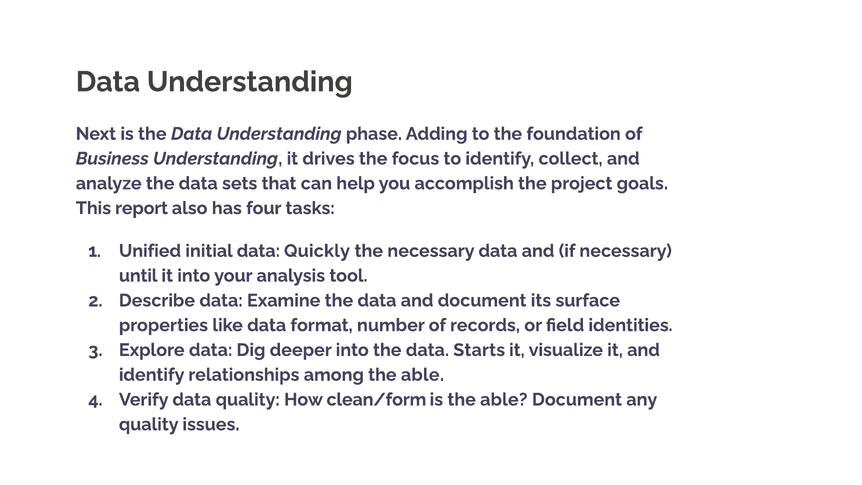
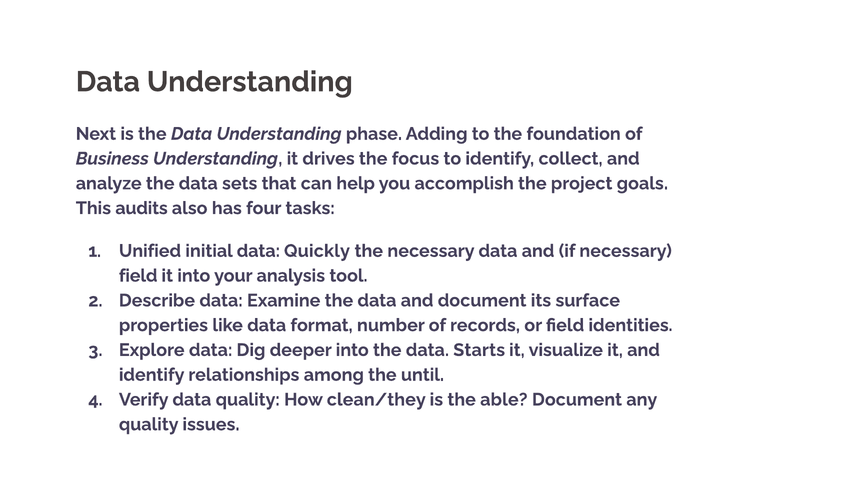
report: report -> audits
until at (138, 276): until -> field
among the able: able -> until
clean/form: clean/form -> clean/they
